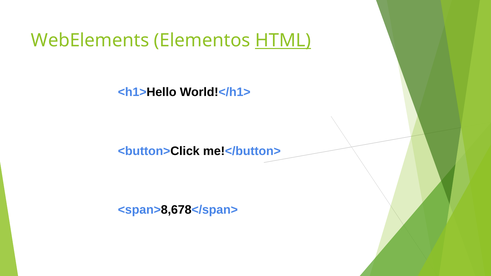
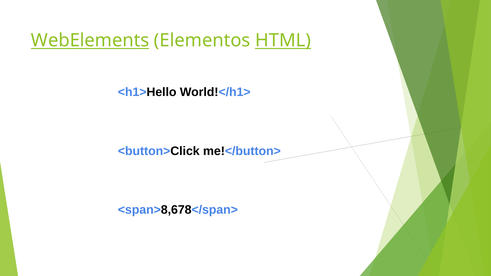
WebElements underline: none -> present
